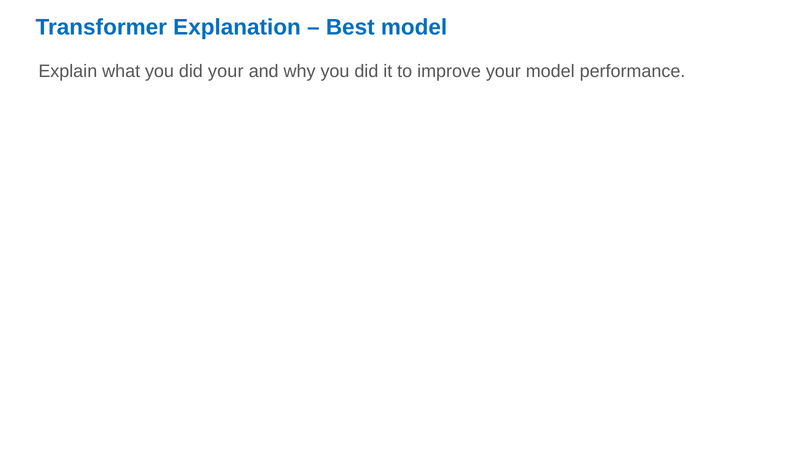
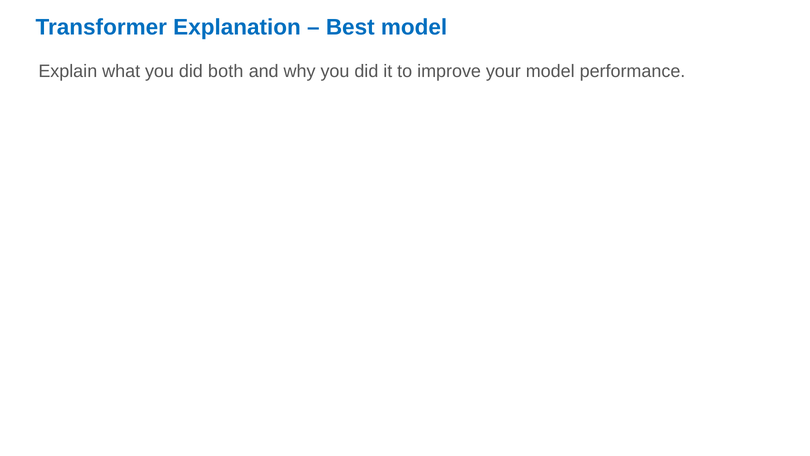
did your: your -> both
